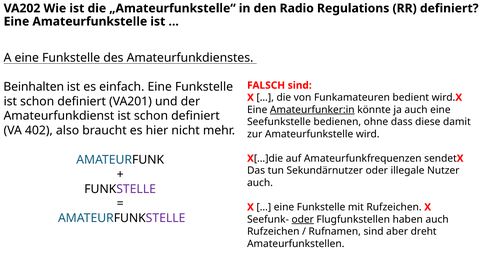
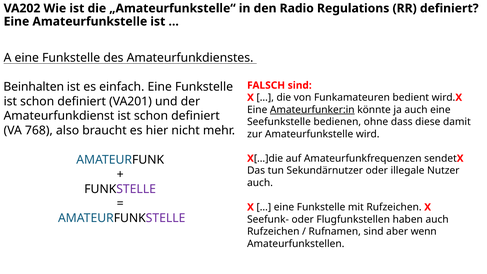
402: 402 -> 768
oder at (303, 219) underline: present -> none
dreht: dreht -> wenn
